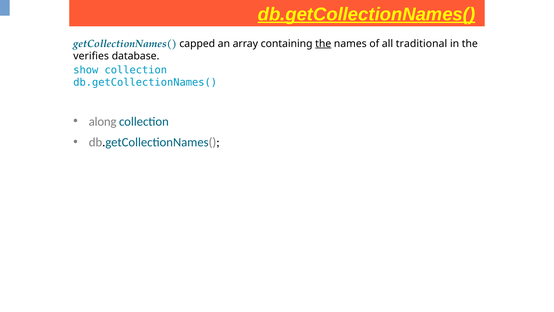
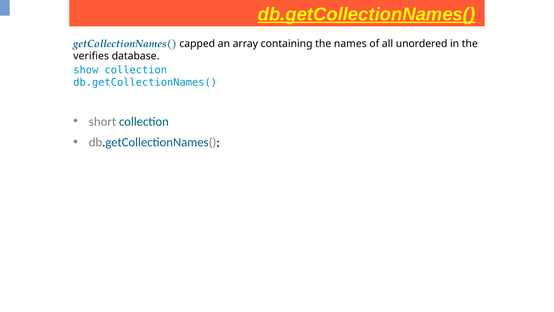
the at (323, 44) underline: present -> none
traditional: traditional -> unordered
along: along -> short
